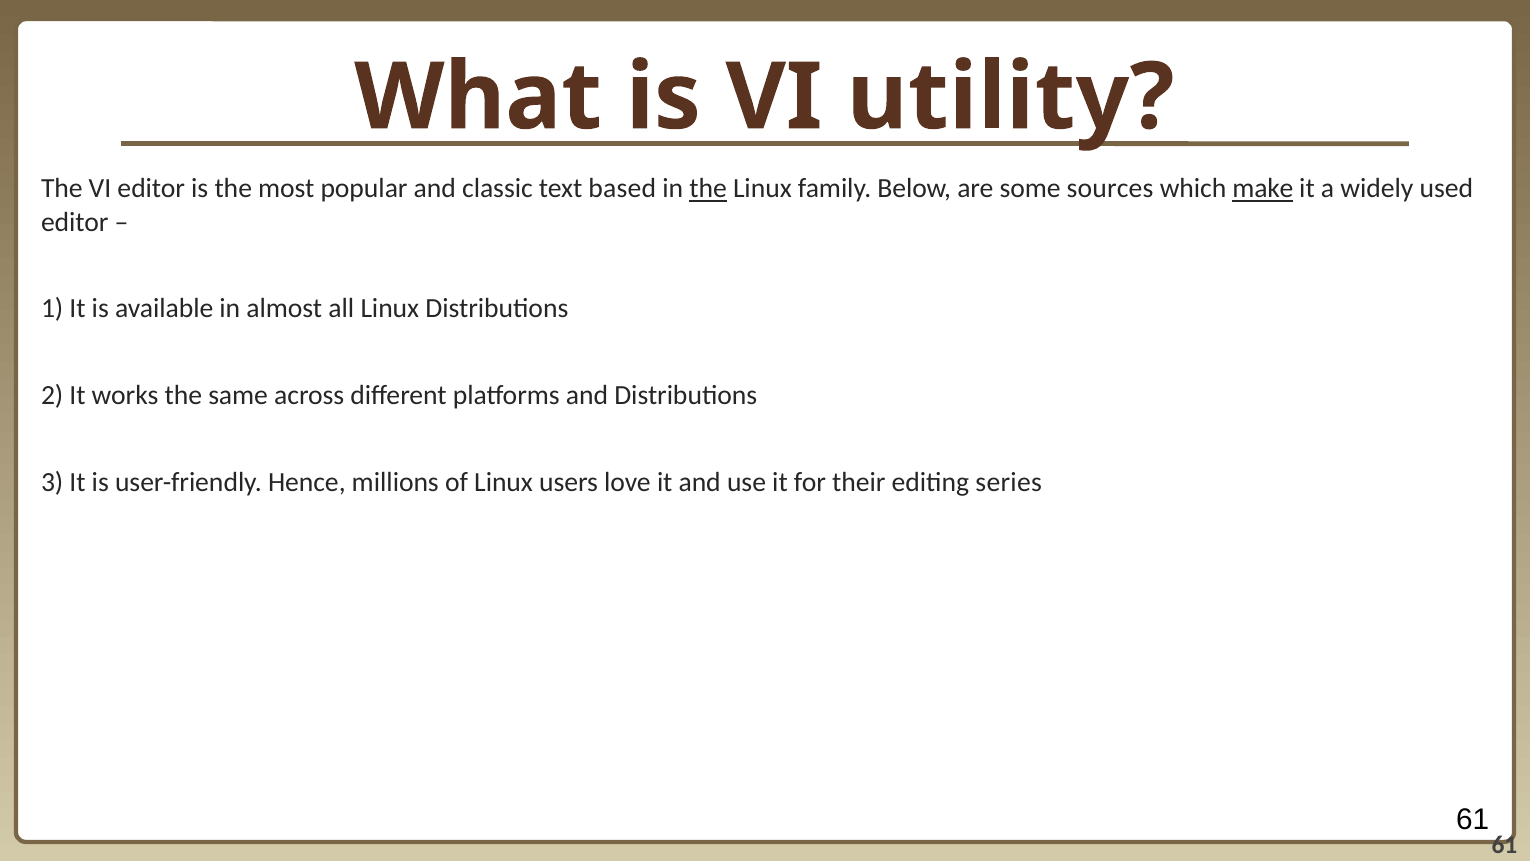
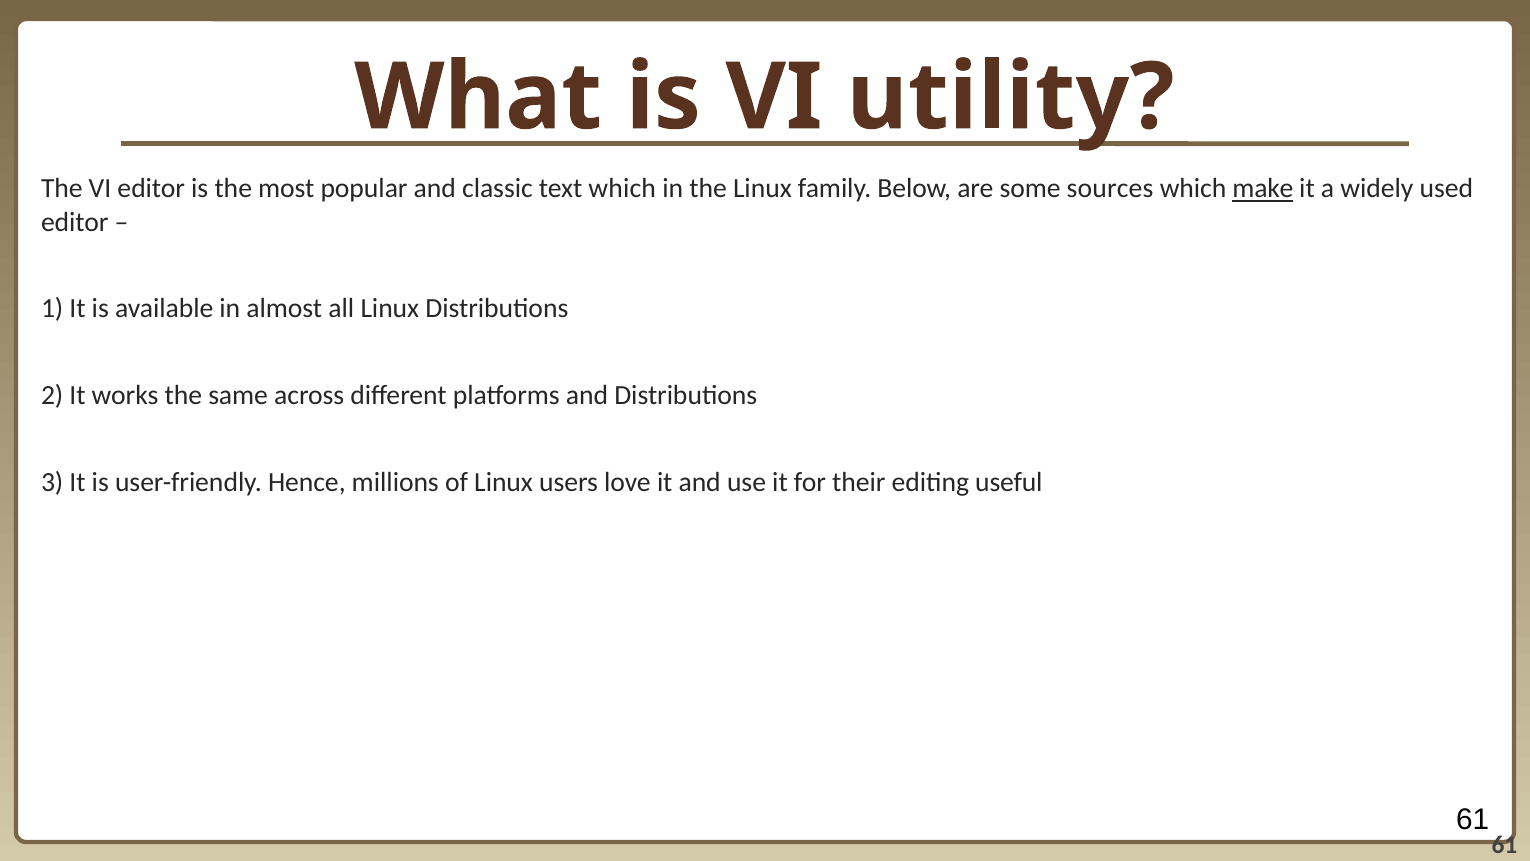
text based: based -> which
the at (708, 189) underline: present -> none
series: series -> useful
